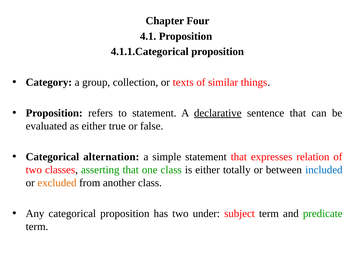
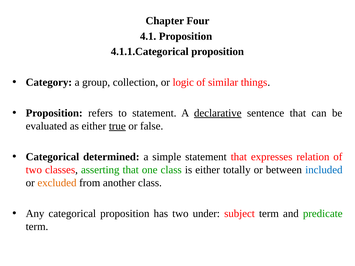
texts: texts -> logic
true underline: none -> present
alternation: alternation -> determined
